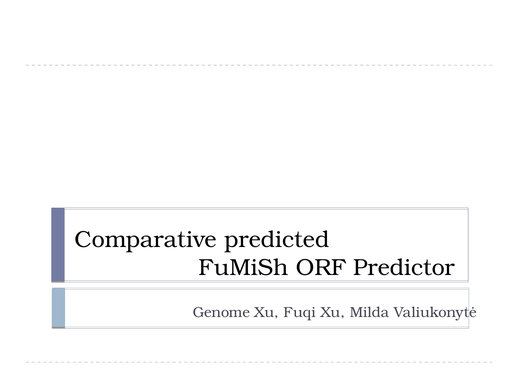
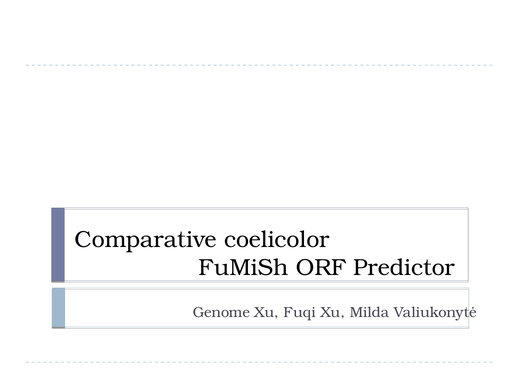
predicted: predicted -> coelicolor
